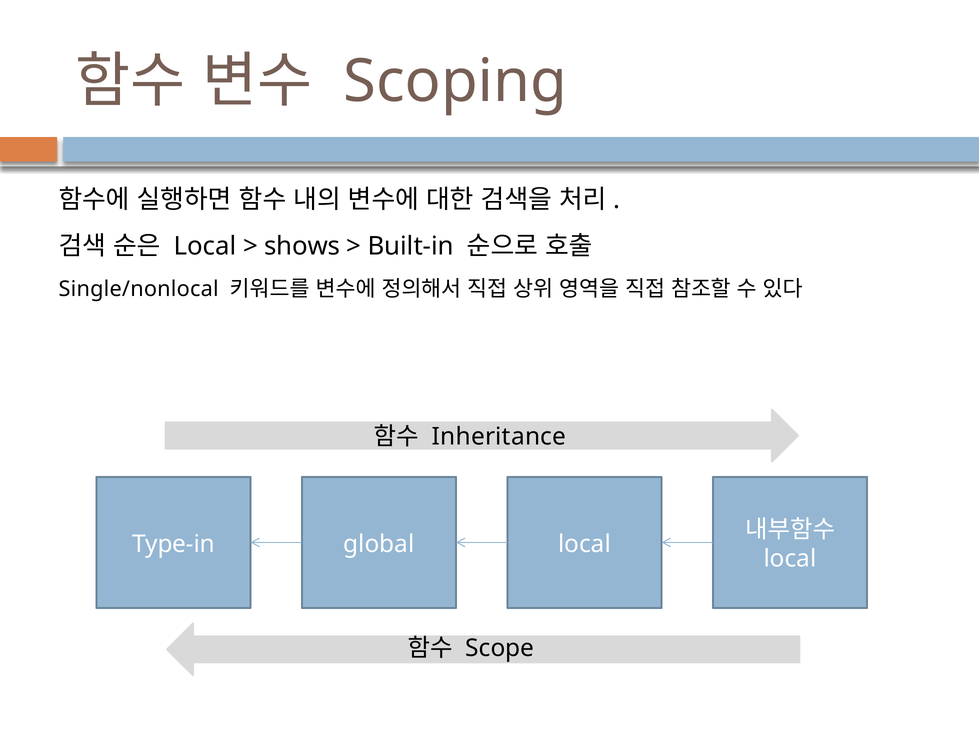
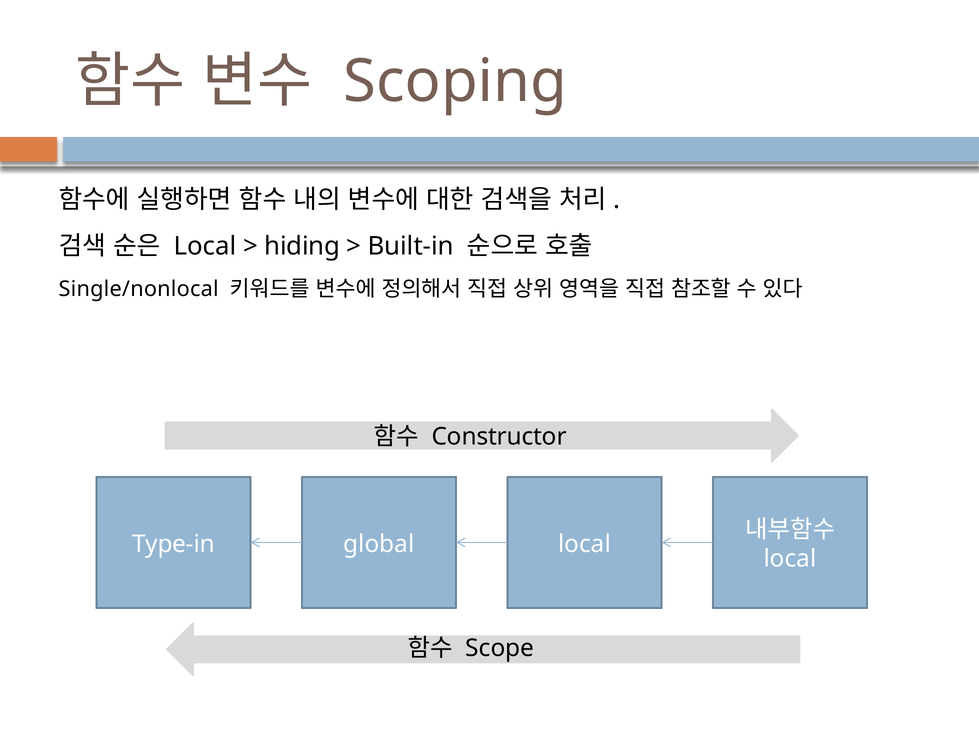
shows: shows -> hiding
Inheritance: Inheritance -> Constructor
